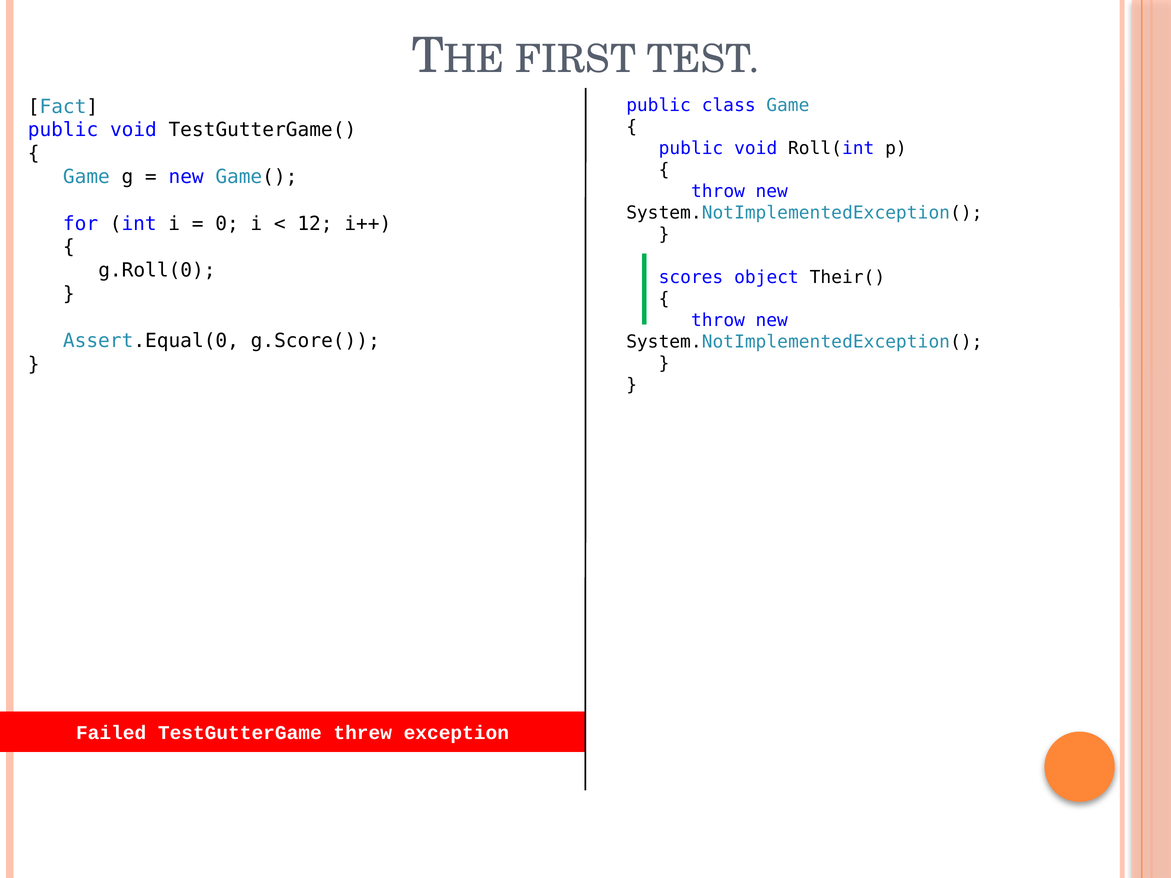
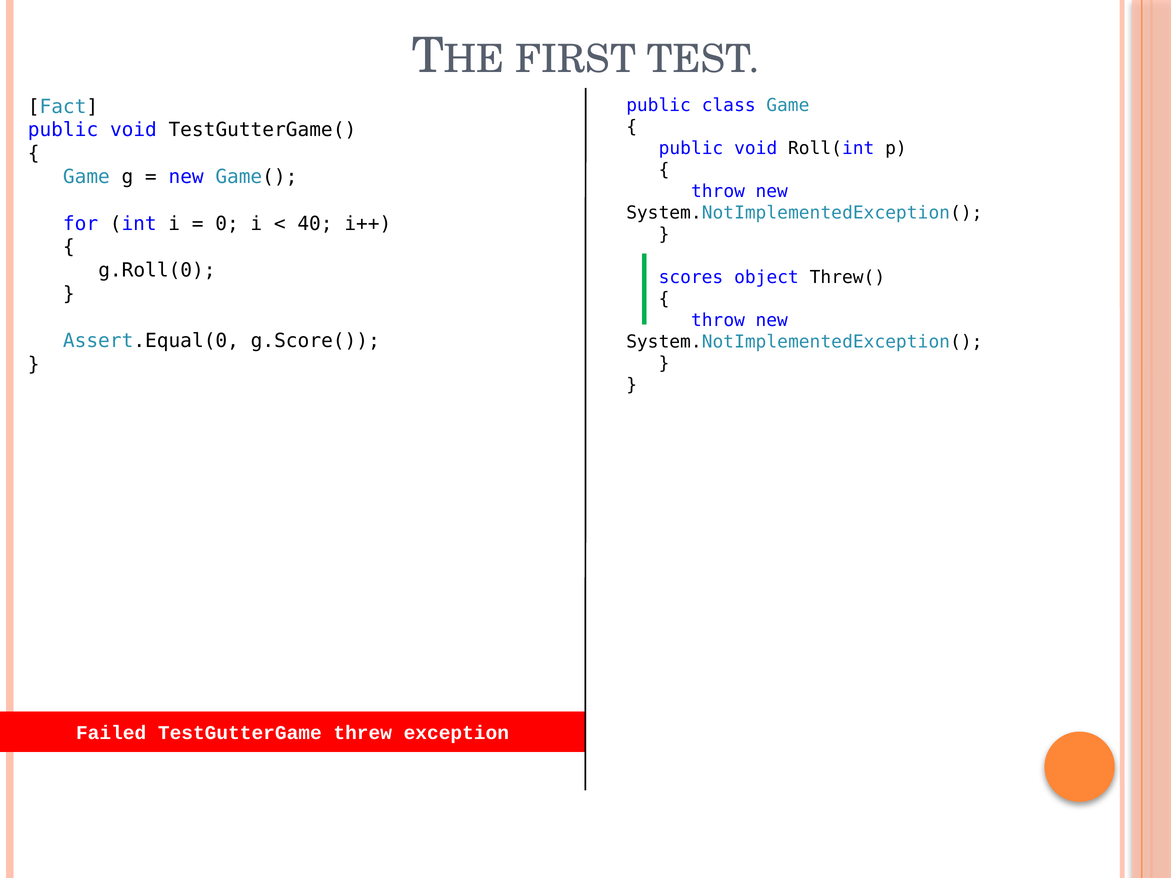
12: 12 -> 40
Their(: Their( -> Threw(
